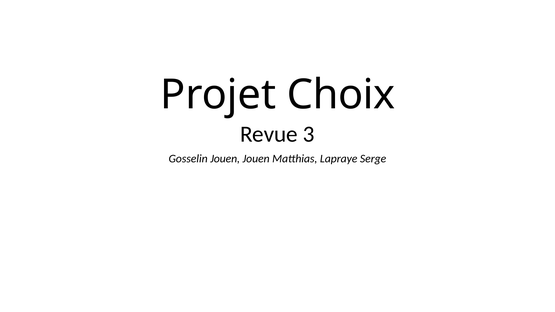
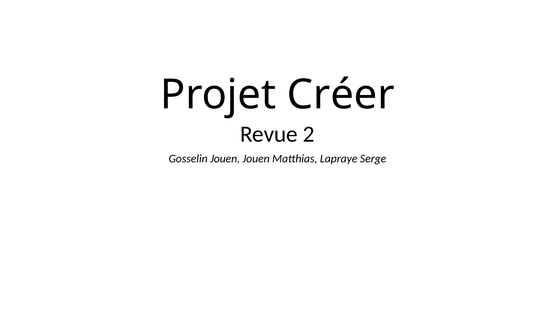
Choix: Choix -> Créer
3: 3 -> 2
